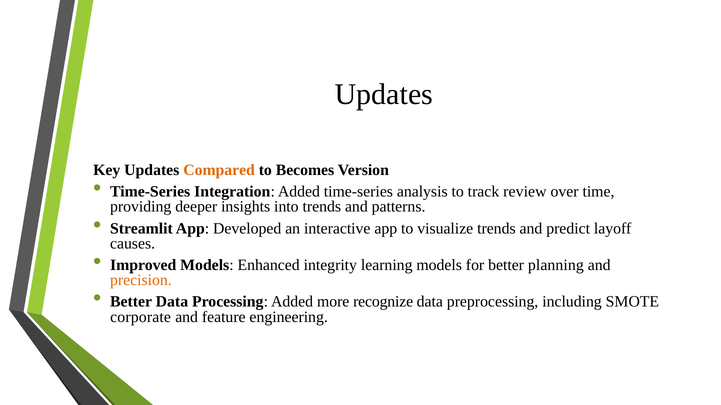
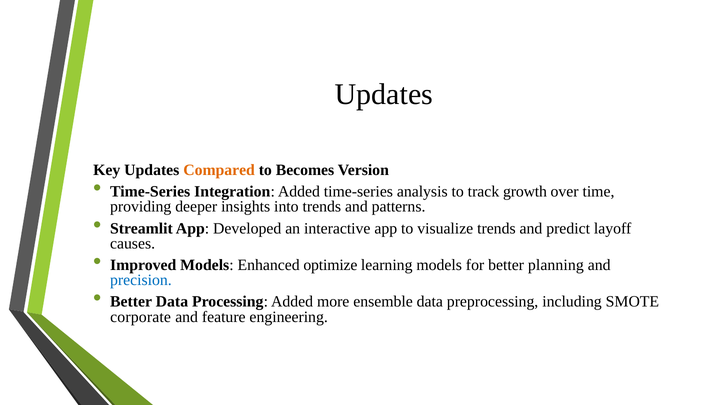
review: review -> growth
integrity: integrity -> optimize
precision colour: orange -> blue
recognize: recognize -> ensemble
